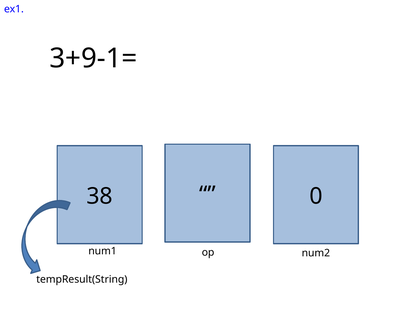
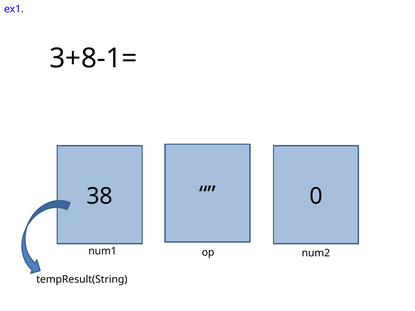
3+9-1=: 3+9-1= -> 3+8-1=
